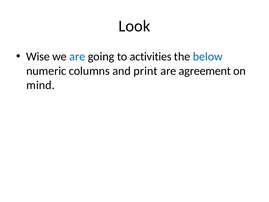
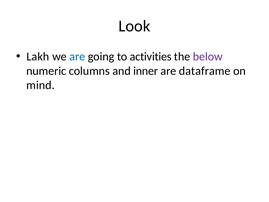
Wise: Wise -> Lakh
below colour: blue -> purple
print: print -> inner
agreement: agreement -> dataframe
